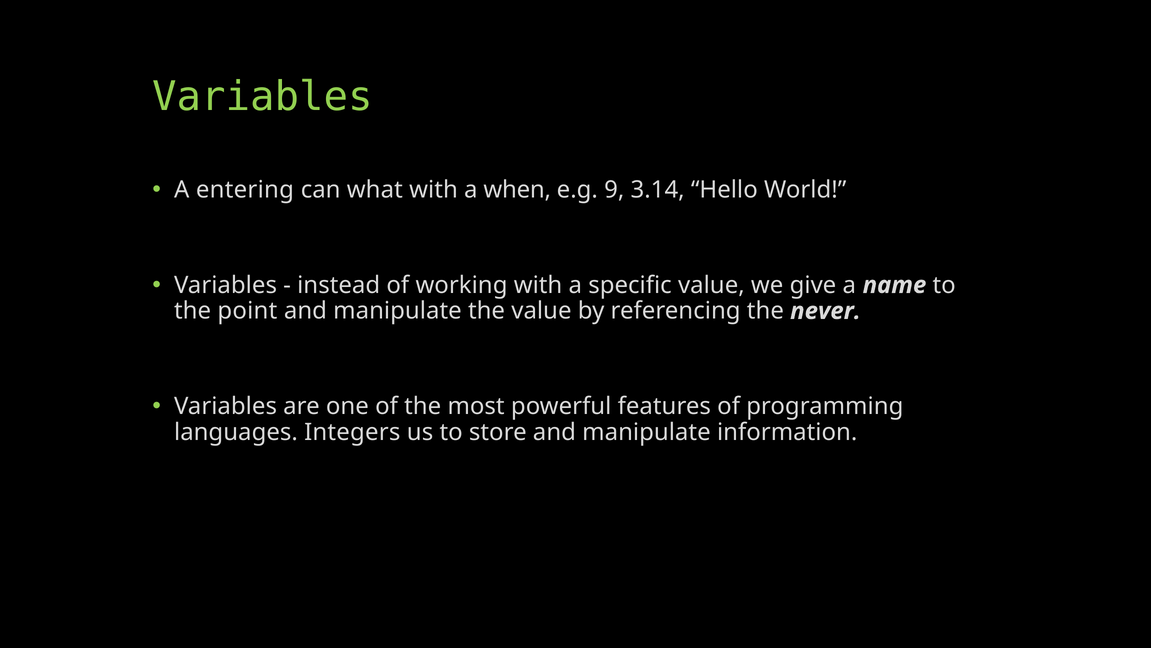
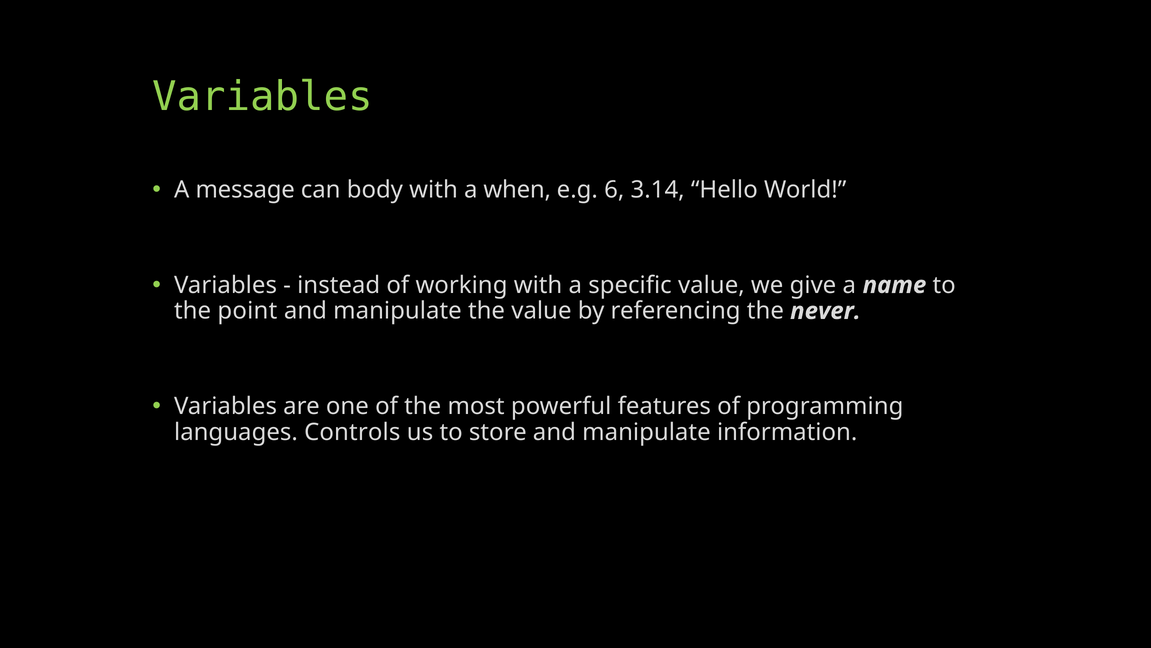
entering: entering -> message
what: what -> body
9: 9 -> 6
Integers: Integers -> Controls
